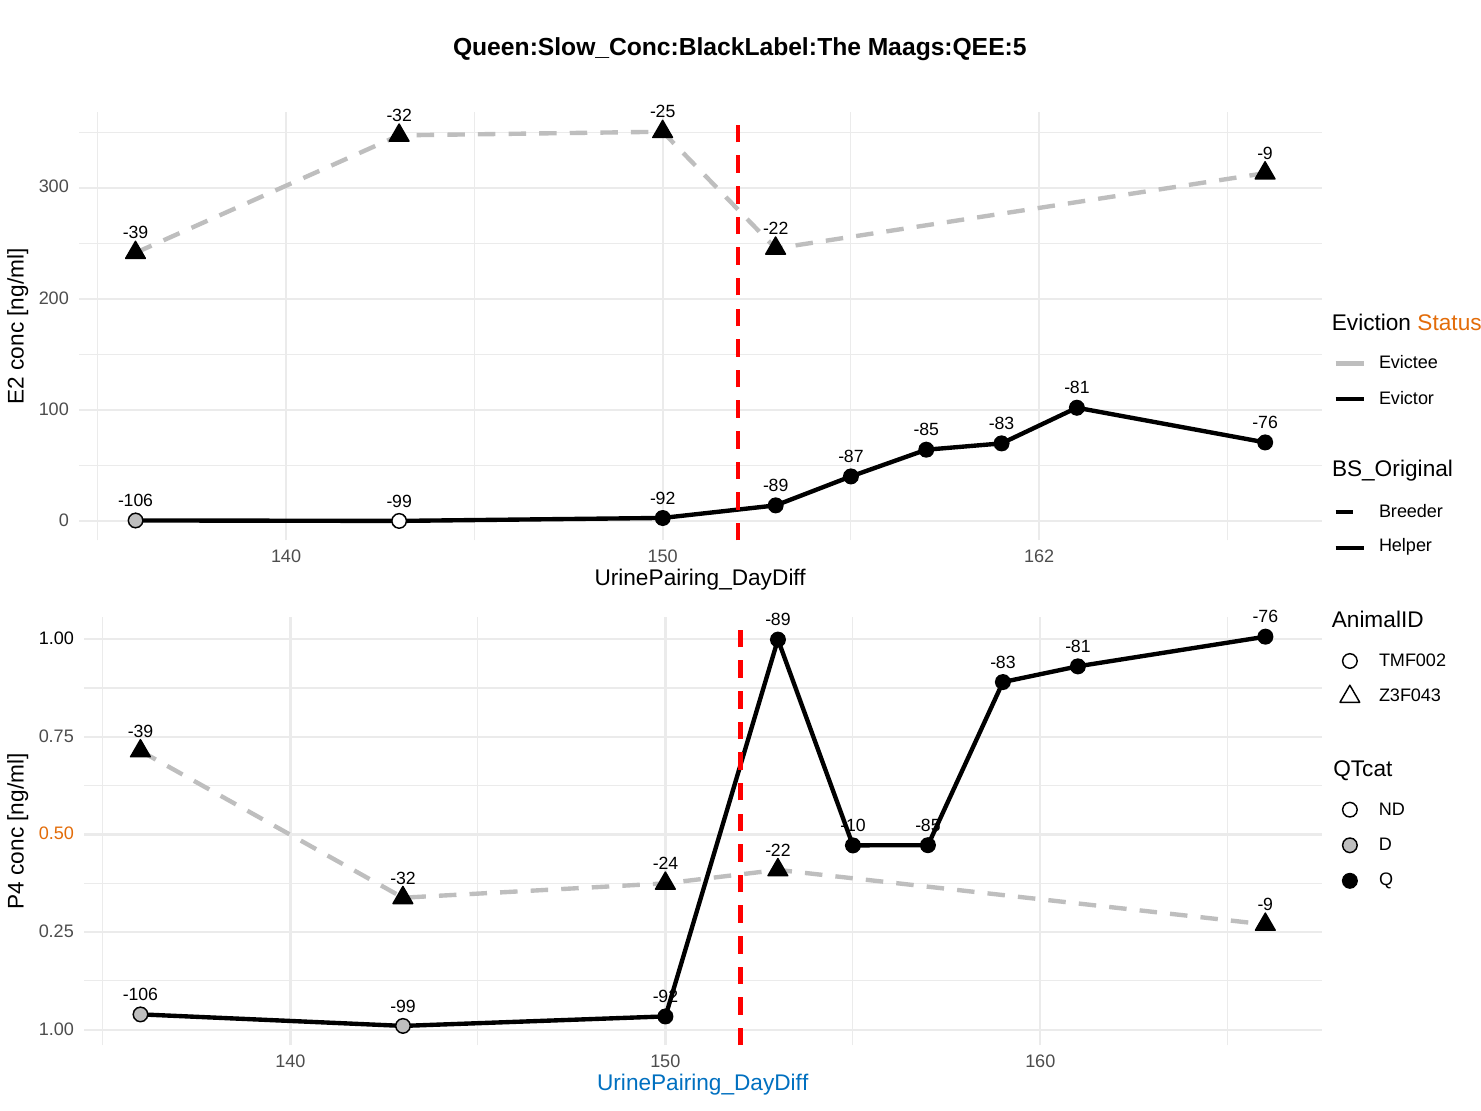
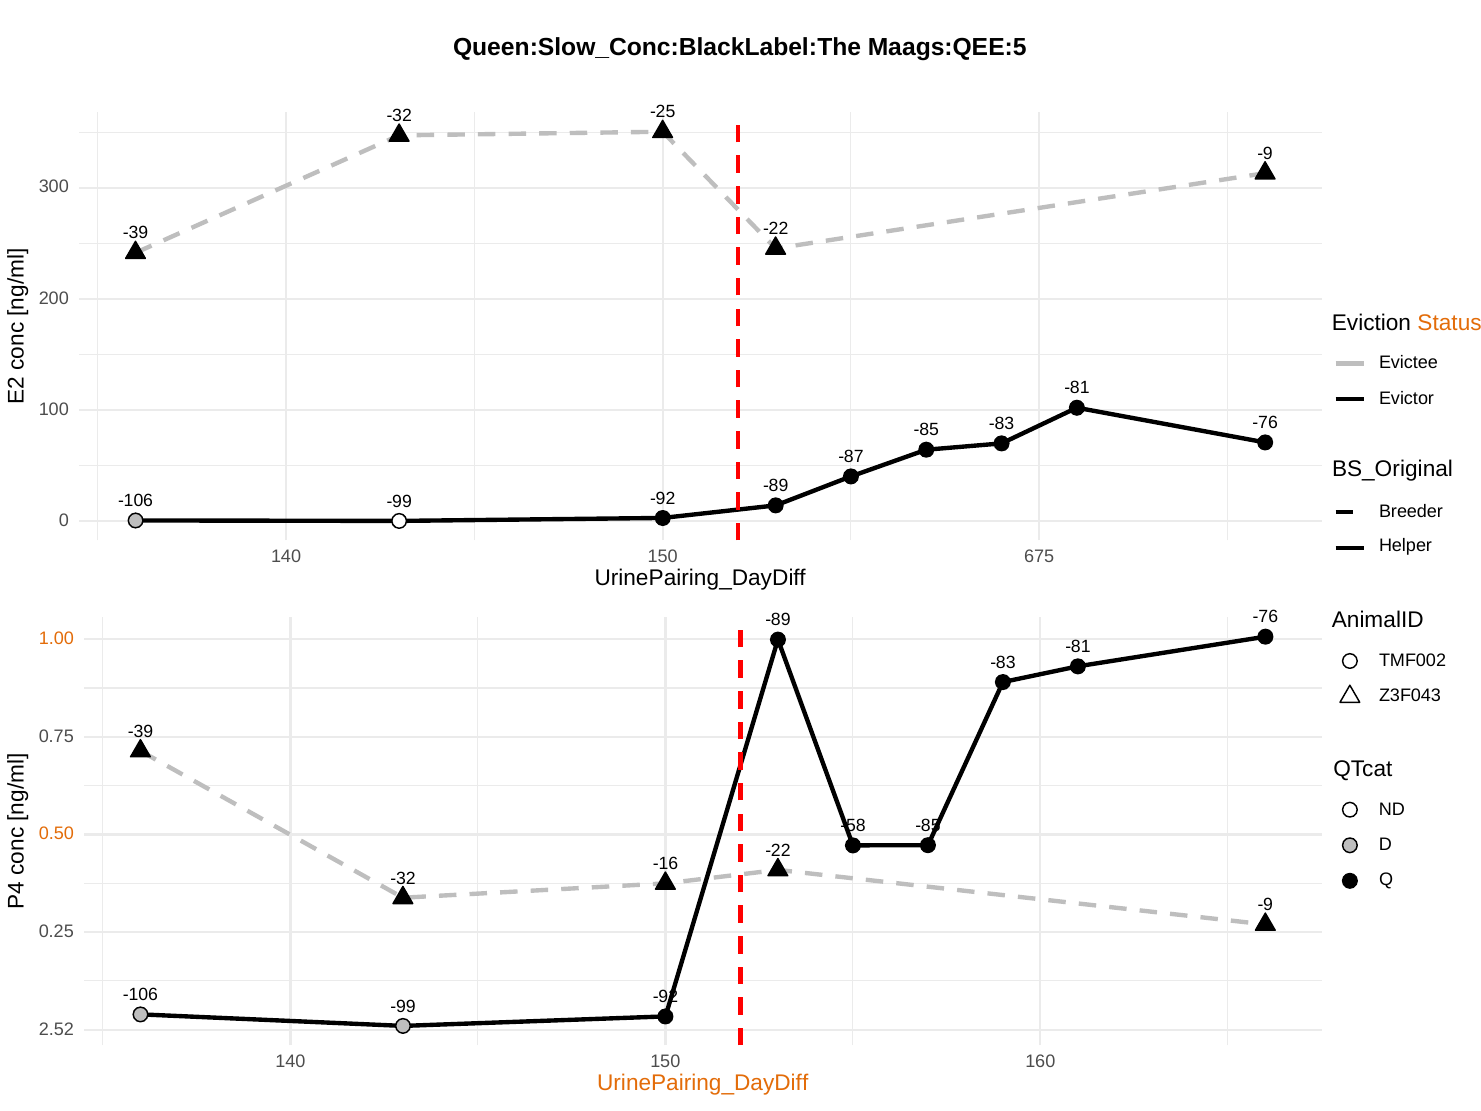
162: 162 -> 675
1.00 at (56, 638) colour: black -> orange
-10: -10 -> -58
-24: -24 -> -16
1.00 at (56, 1029): 1.00 -> 2.52
UrinePairing_DayDiff at (703, 1083) colour: blue -> orange
